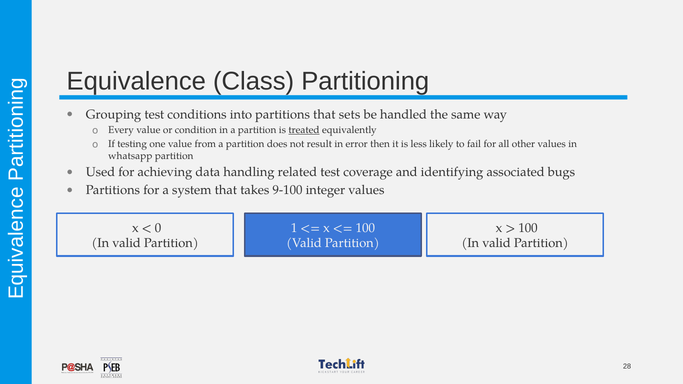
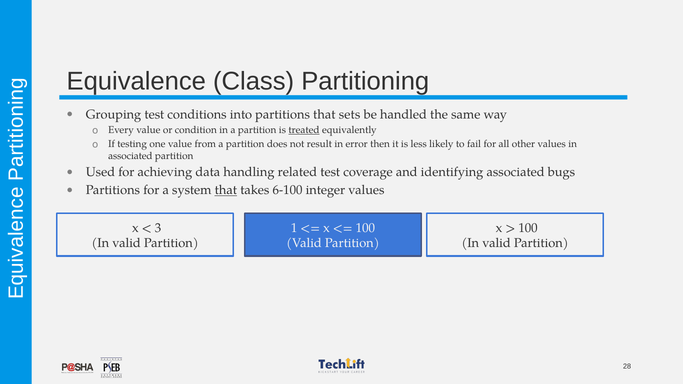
whatsapp at (130, 156): whatsapp -> associated
that at (226, 190) underline: none -> present
9-100: 9-100 -> 6-100
0: 0 -> 3
